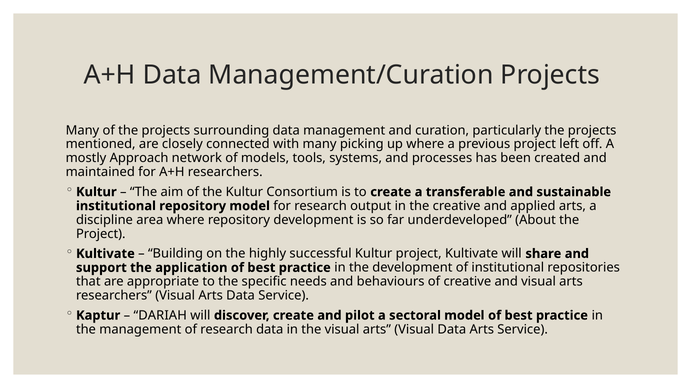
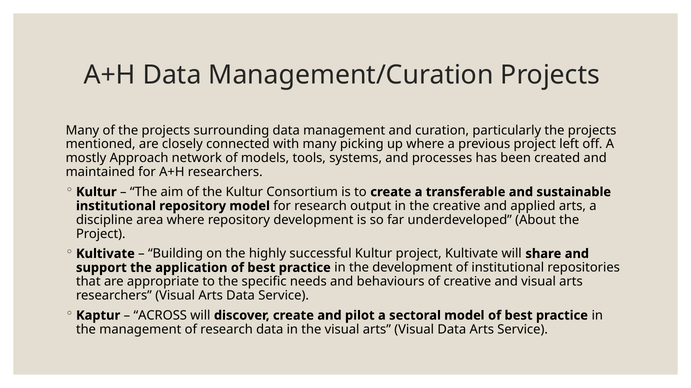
DARIAH: DARIAH -> ACROSS
